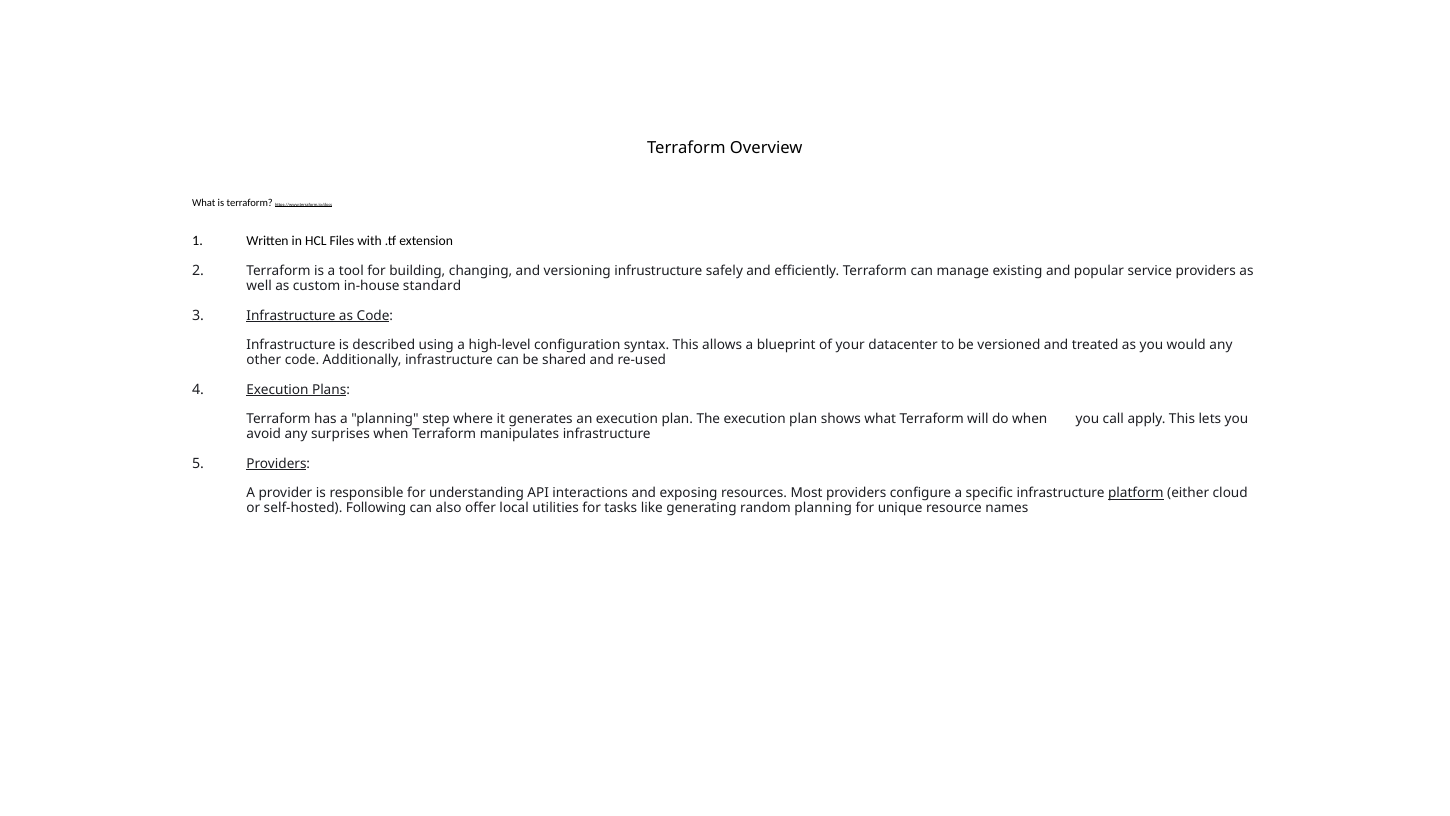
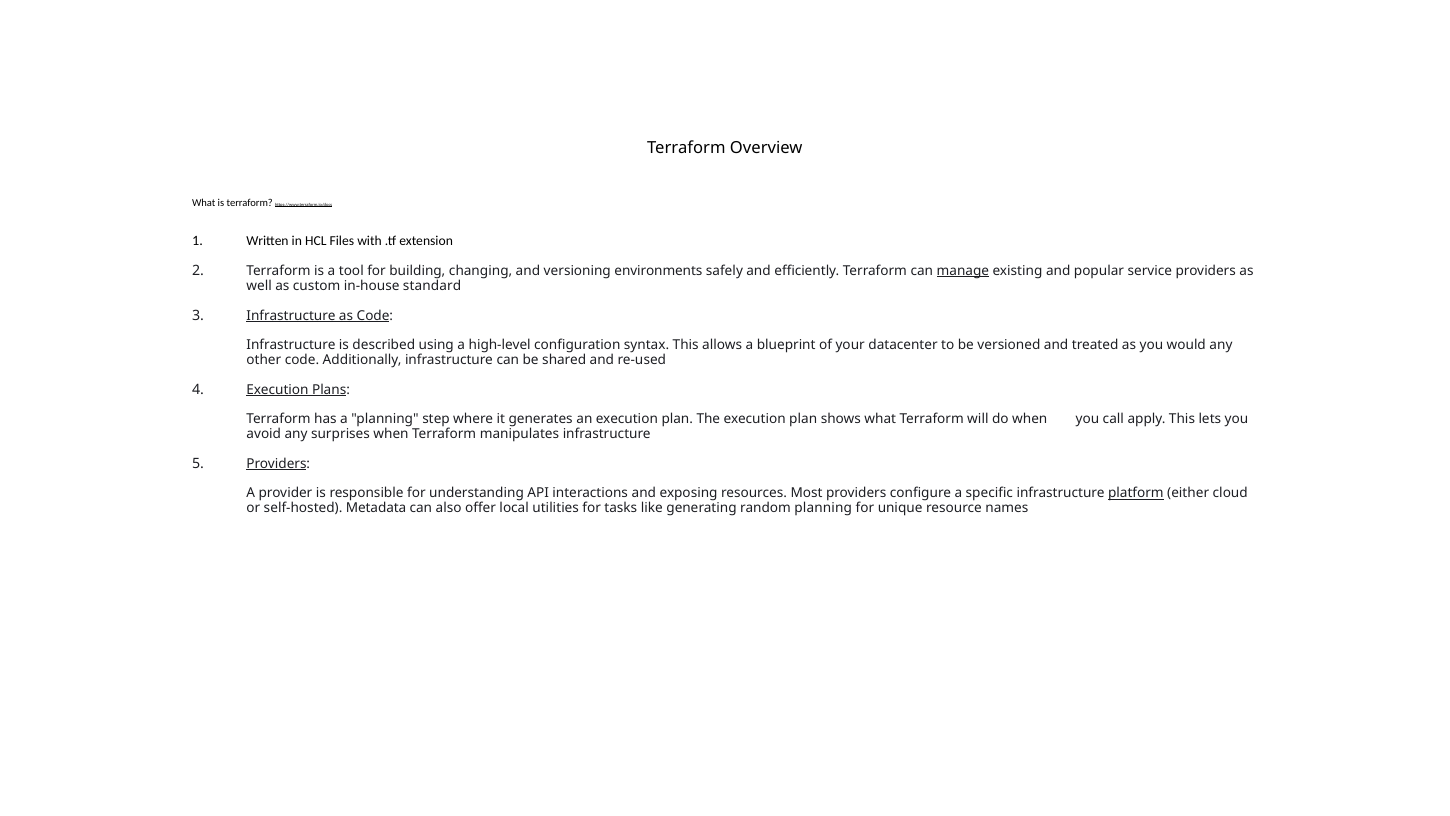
infrustructure: infrustructure -> environments
manage underline: none -> present
Following: Following -> Metadata
